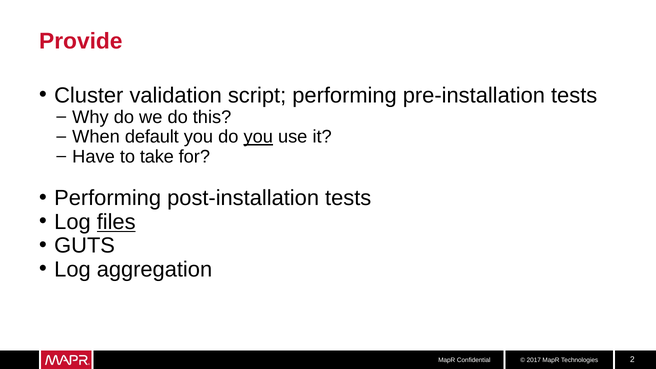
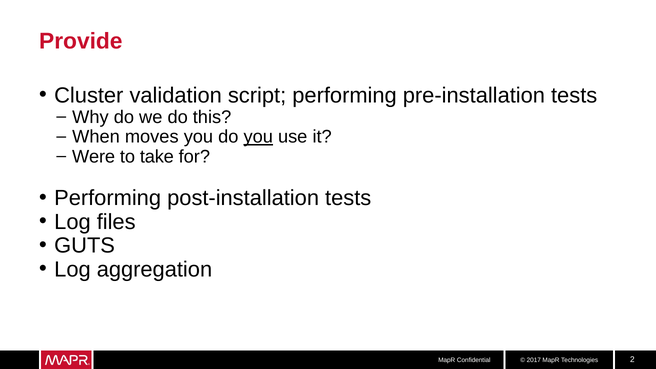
default: default -> moves
Have: Have -> Were
files underline: present -> none
